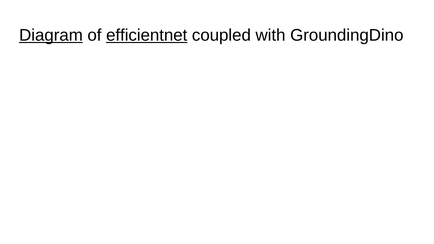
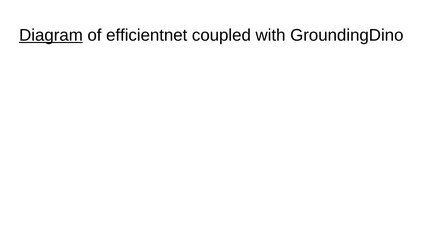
efficientnet underline: present -> none
